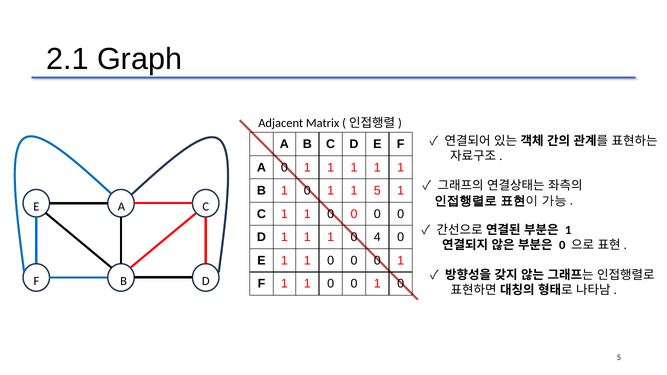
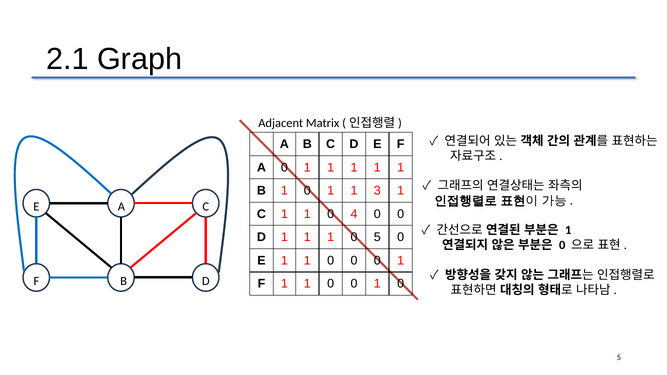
1 5: 5 -> 3
0 at (354, 214): 0 -> 4
0 4: 4 -> 5
